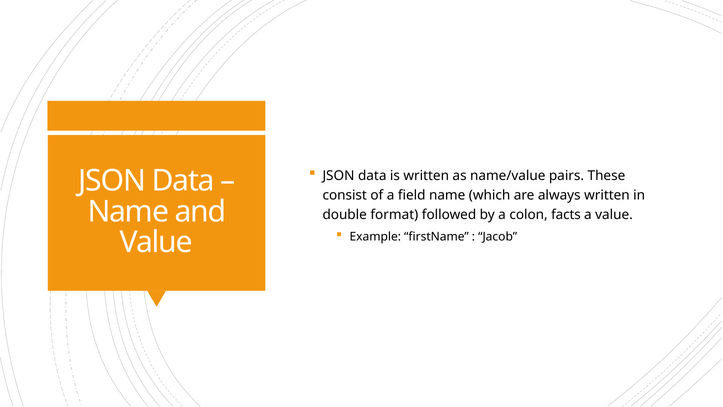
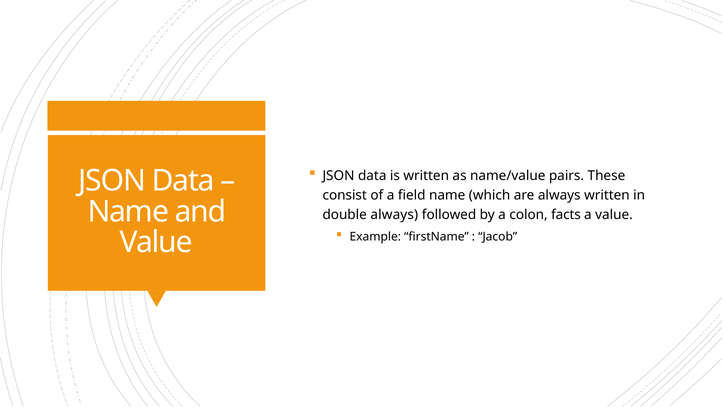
double format: format -> always
